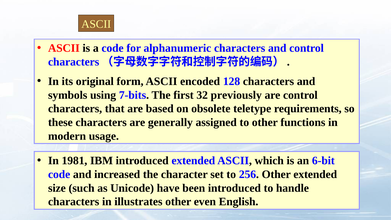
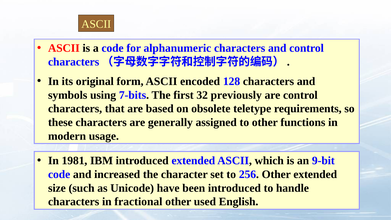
6-bit: 6-bit -> 9-bit
illustrates: illustrates -> fractional
even: even -> used
